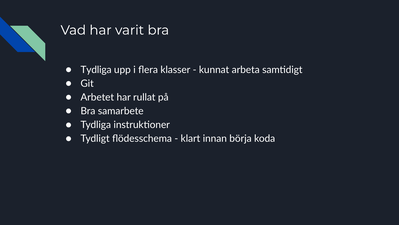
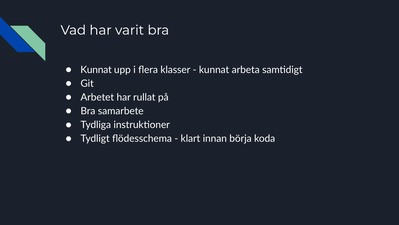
Tydliga at (96, 70): Tydliga -> Kunnat
